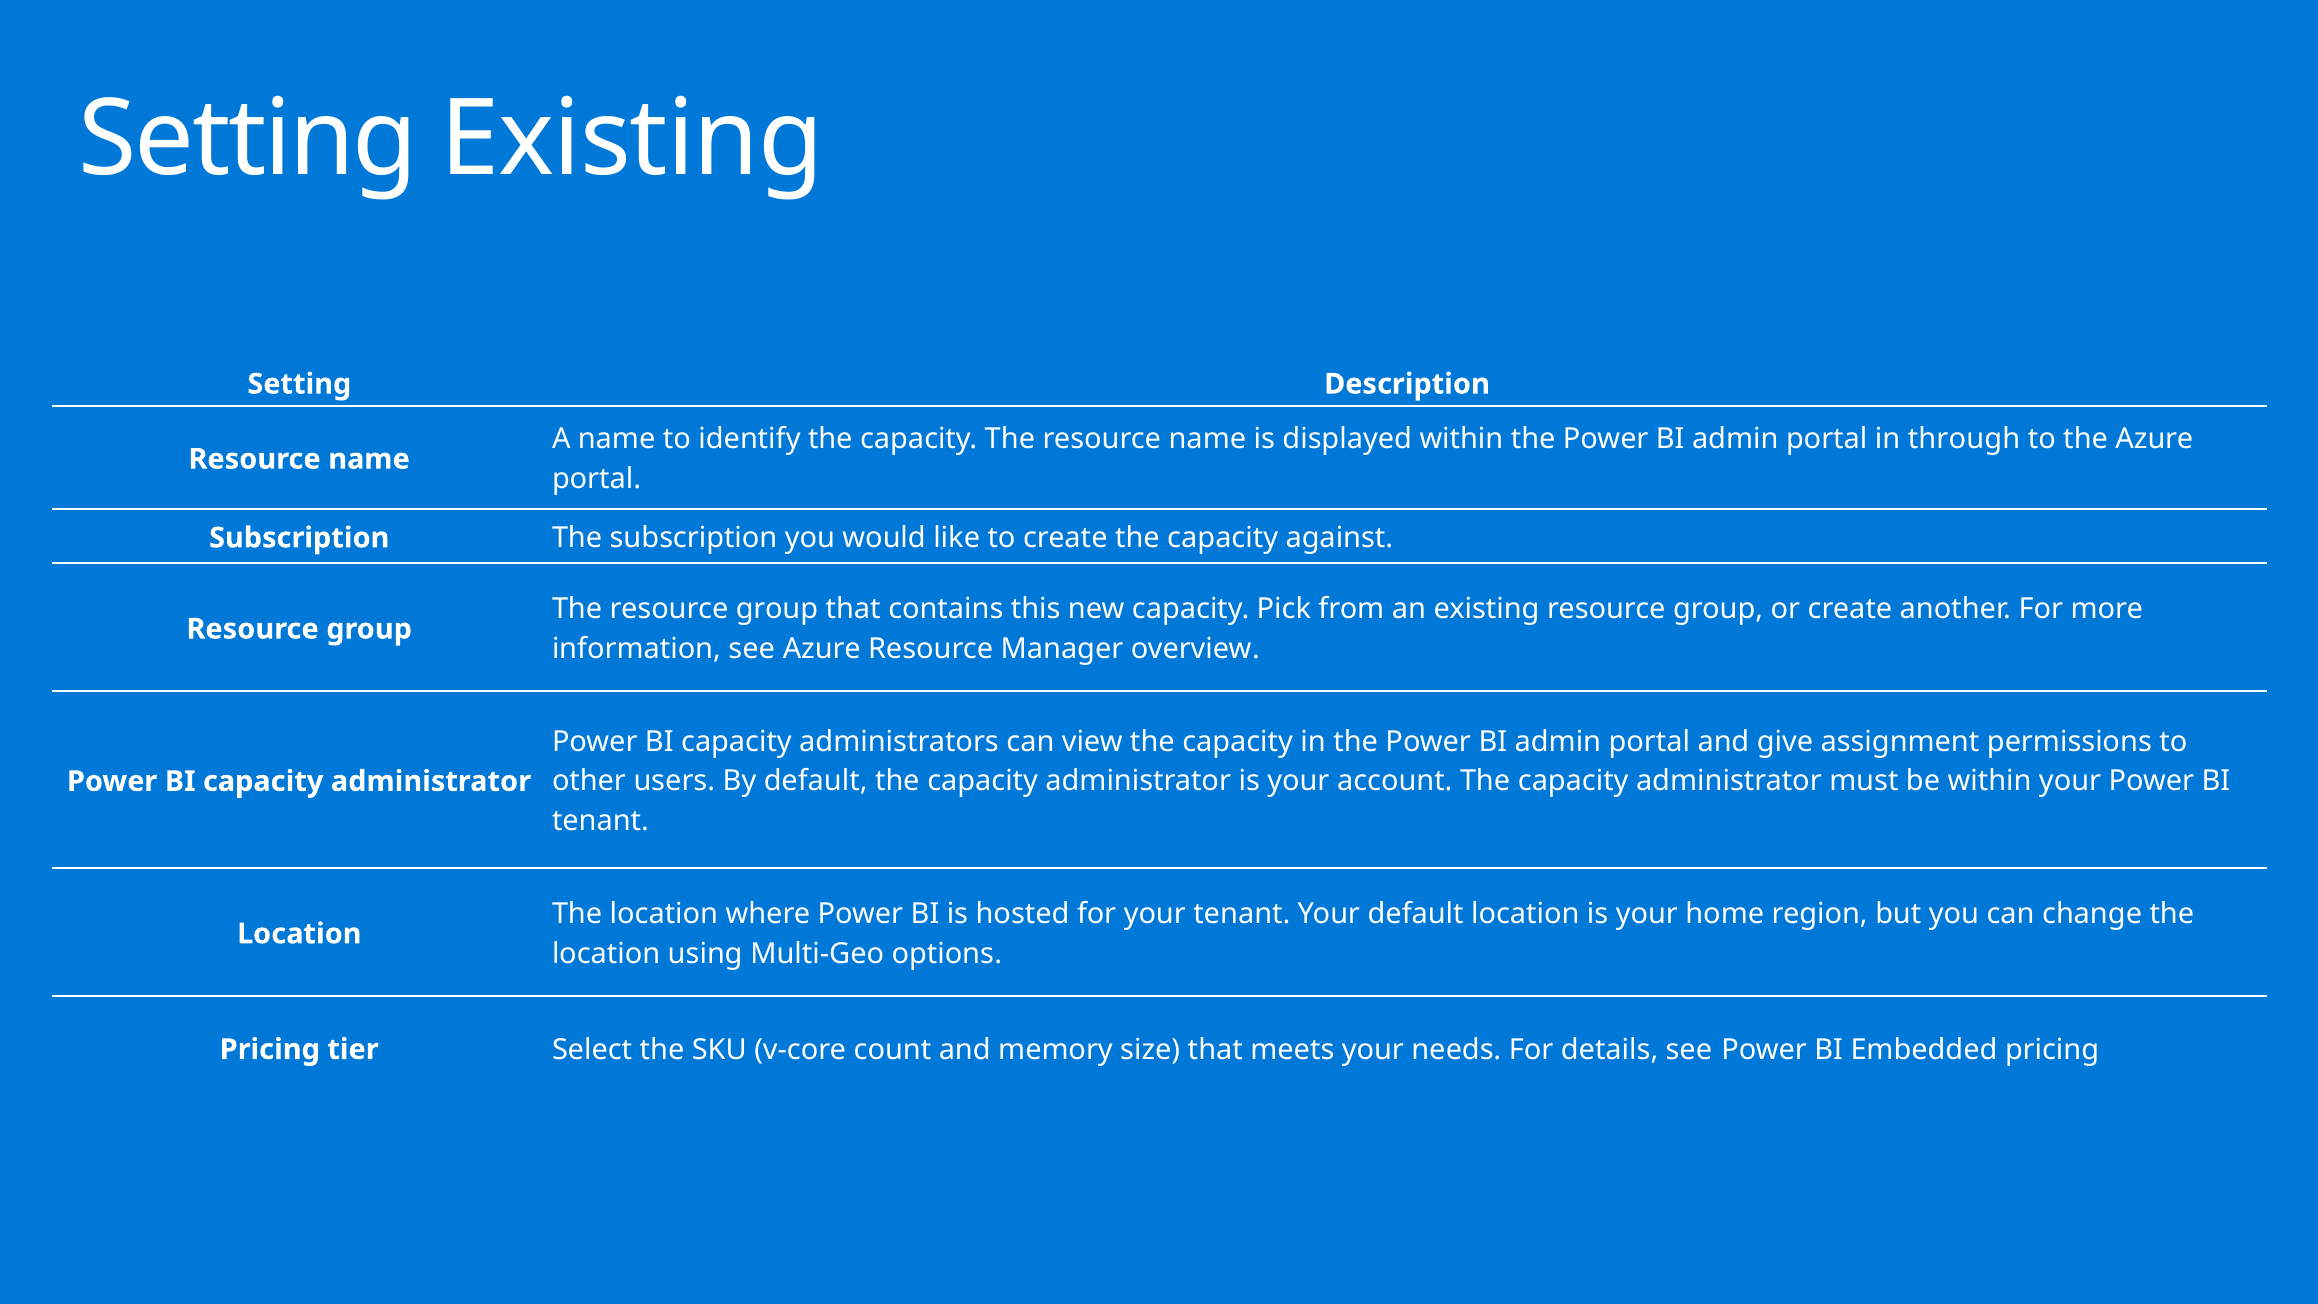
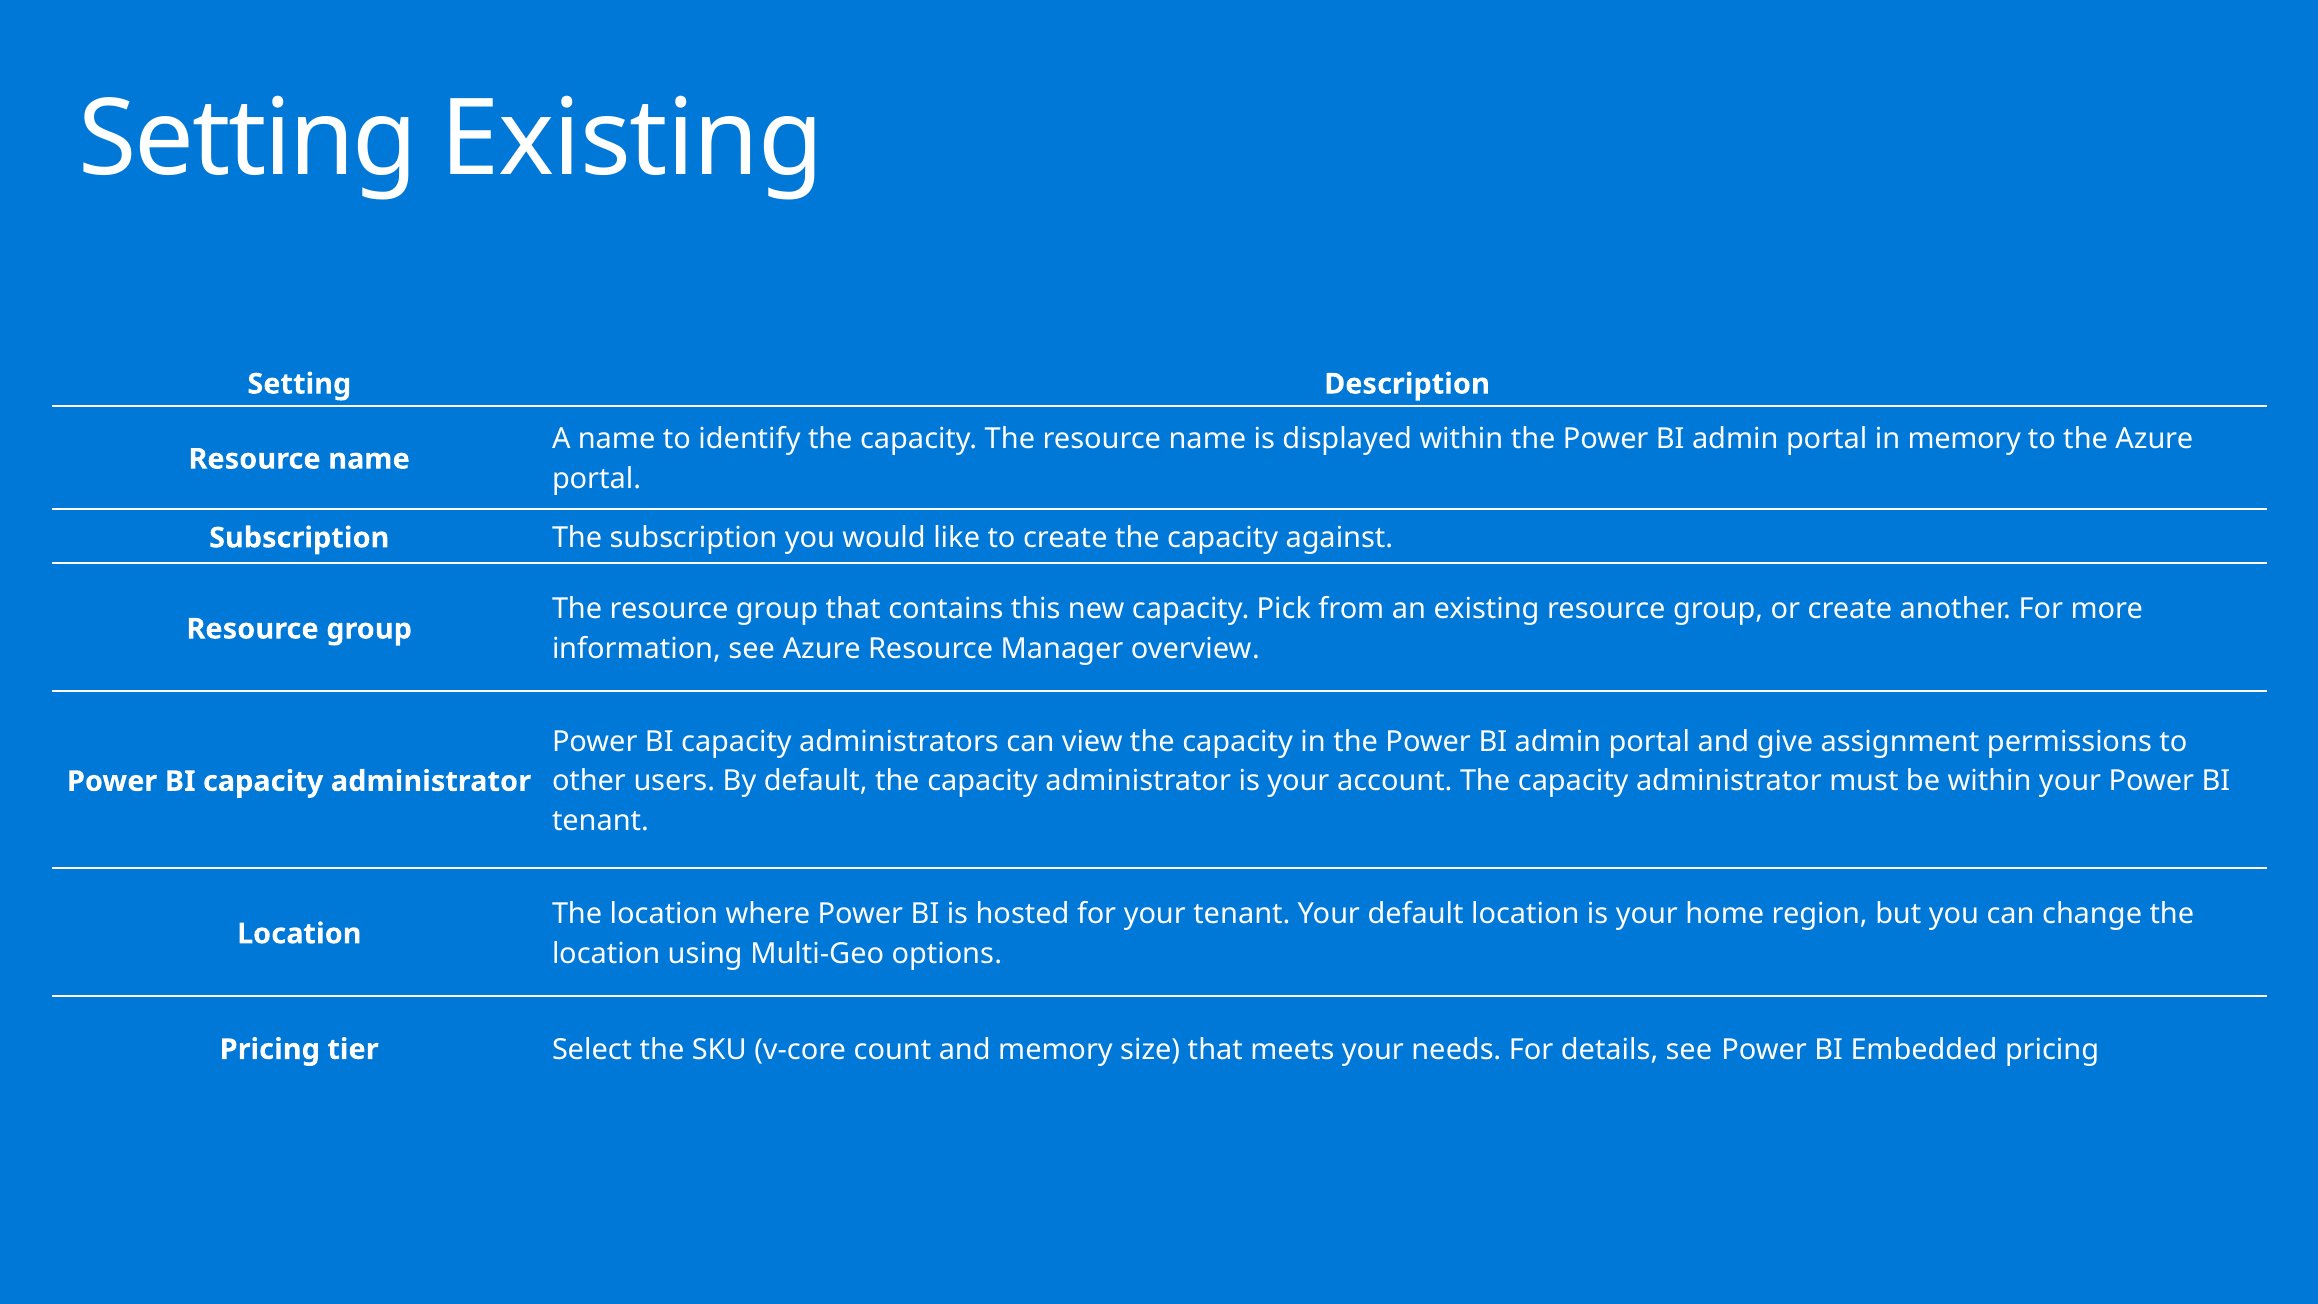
in through: through -> memory
